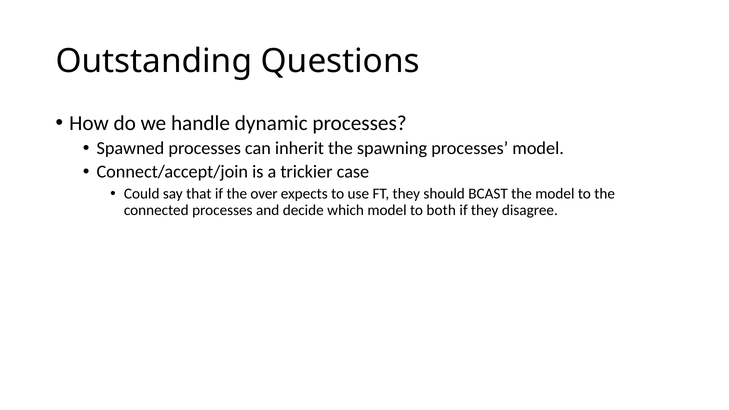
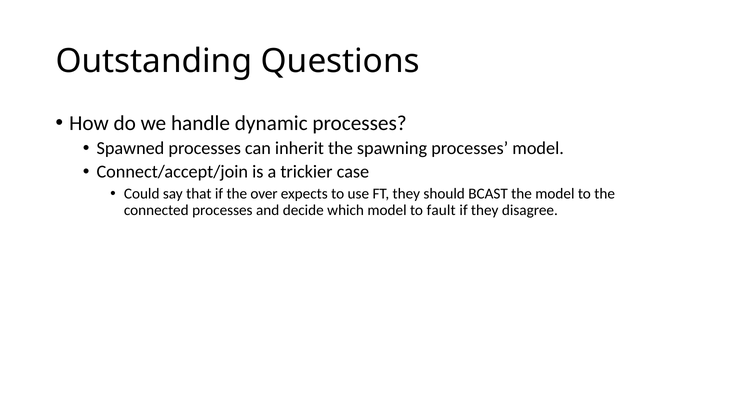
both: both -> fault
